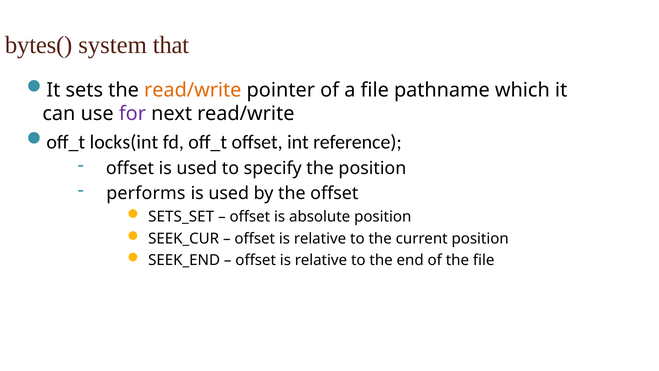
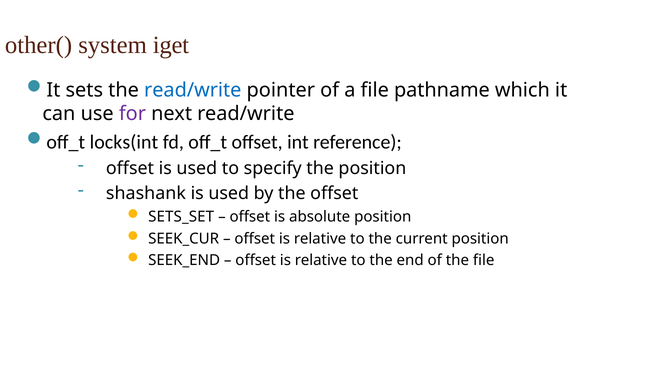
bytes(: bytes( -> other(
that: that -> iget
read/write at (193, 90) colour: orange -> blue
performs: performs -> shashank
